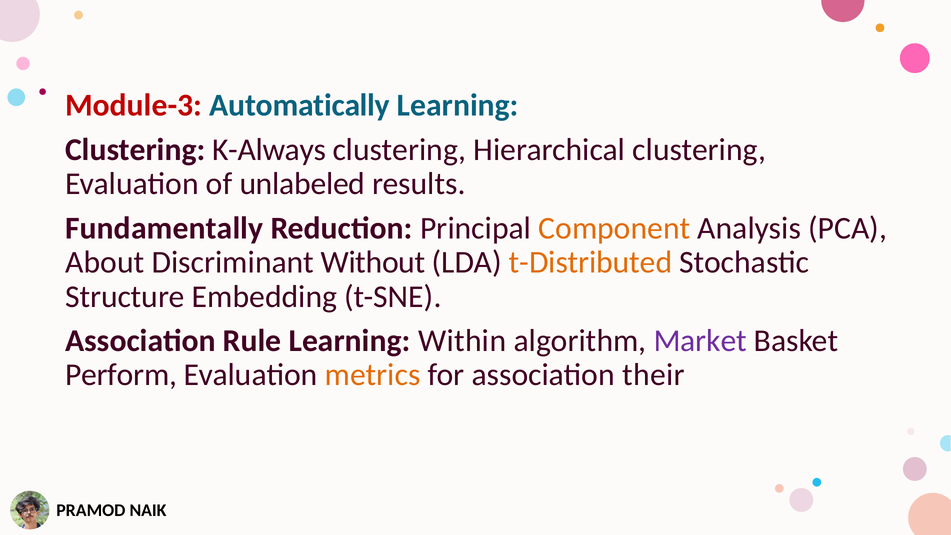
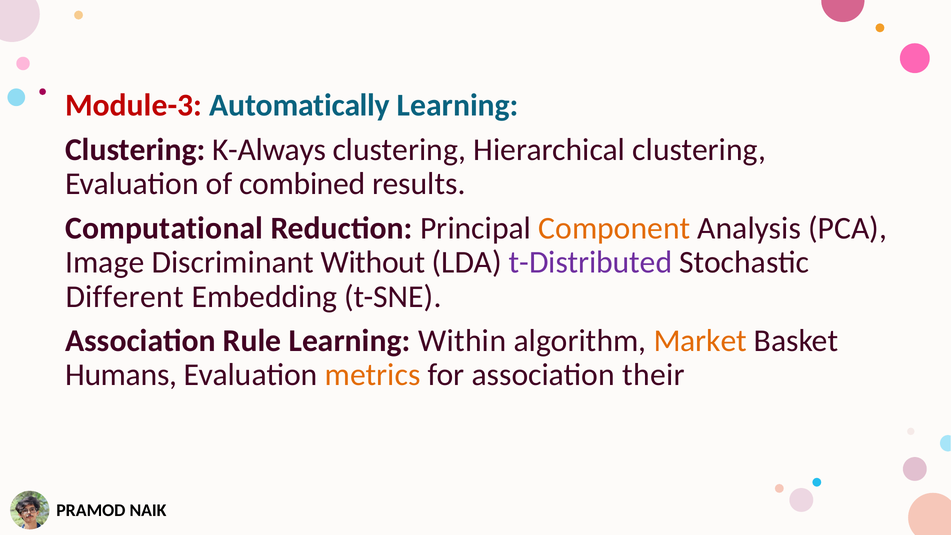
unlabeled: unlabeled -> combined
Fundamentally: Fundamentally -> Computational
About: About -> Image
t-Distributed colour: orange -> purple
Structure: Structure -> Different
Market colour: purple -> orange
Perform: Perform -> Humans
